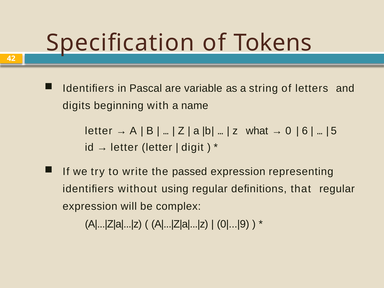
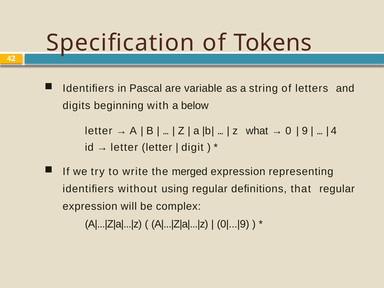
name: name -> below
6: 6 -> 9
5: 5 -> 4
passed: passed -> merged
